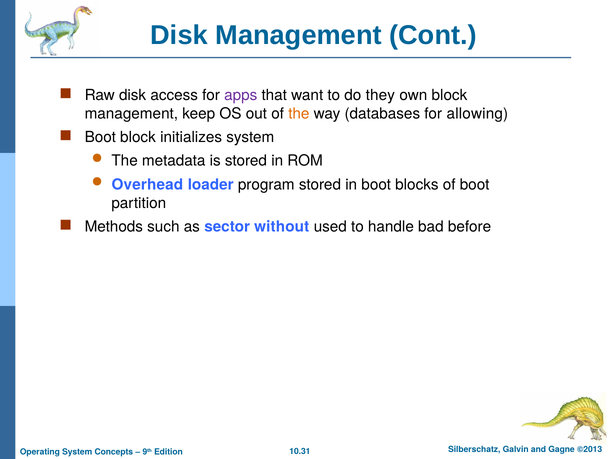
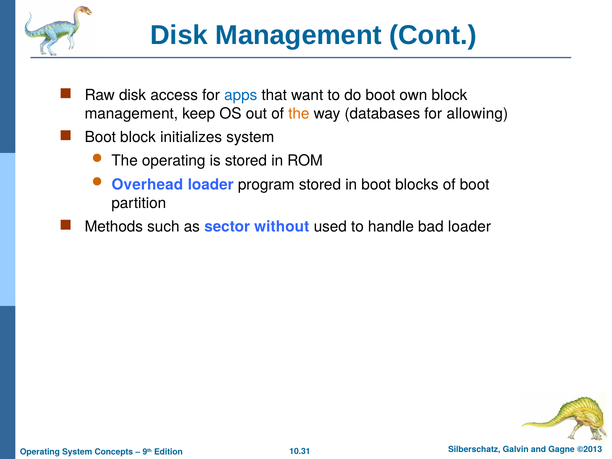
apps colour: purple -> blue
do they: they -> boot
The metadata: metadata -> operating
bad before: before -> loader
